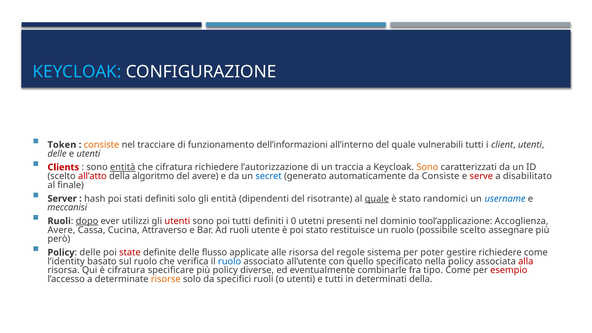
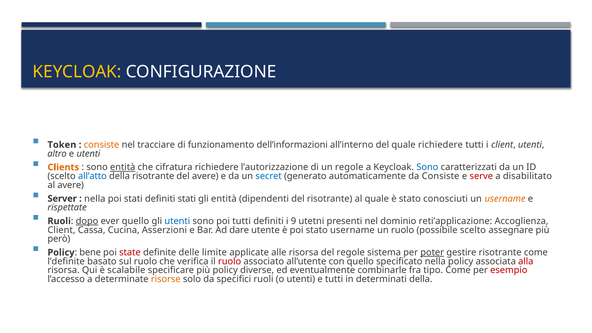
KEYCLOAK at (77, 72) colour: light blue -> yellow
quale vulnerabili: vulnerabili -> richiedere
delle at (57, 154): delle -> altro
Clients colour: red -> orange
un traccia: traccia -> regole
Sono at (427, 167) colour: orange -> blue
all’atto colour: red -> blue
della algoritmo: algoritmo -> risotrante
al finale: finale -> avere
hash at (95, 199): hash -> nella
definiti solo: solo -> stati
quale at (377, 199) underline: present -> none
randomici: randomici -> conosciuti
username at (505, 199) colour: blue -> orange
meccanisi: meccanisi -> rispettate
ever utilizzi: utilizzi -> quello
utenti at (177, 221) colour: red -> blue
0: 0 -> 9
tool’applicazione: tool’applicazione -> reti’applicazione
Avere at (61, 230): Avere -> Client
Attraverso: Attraverso -> Asserzioni
Ad ruoli: ruoli -> dare
stato restituisce: restituisce -> username
Policy delle: delle -> bene
flusso: flusso -> limite
poter underline: none -> present
gestire richiedere: richiedere -> risotrante
l’identity: l’identity -> l’definite
ruolo at (230, 261) colour: blue -> red
è cifratura: cifratura -> scalabile
